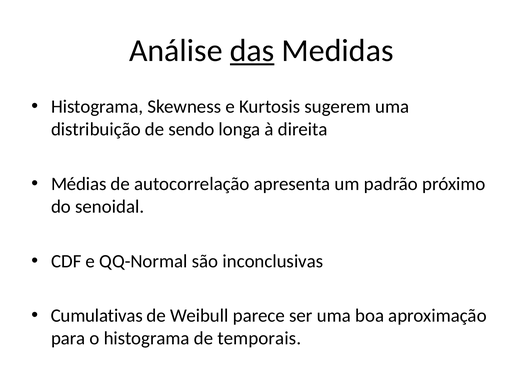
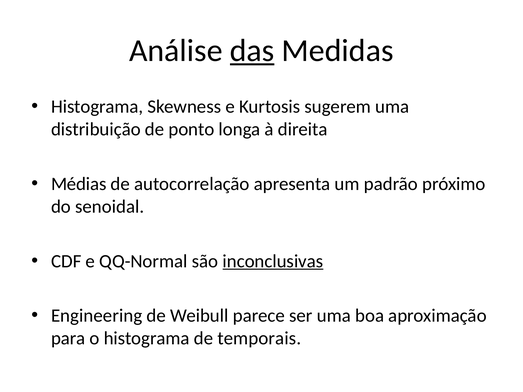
sendo: sendo -> ponto
inconclusivas underline: none -> present
Cumulativas: Cumulativas -> Engineering
